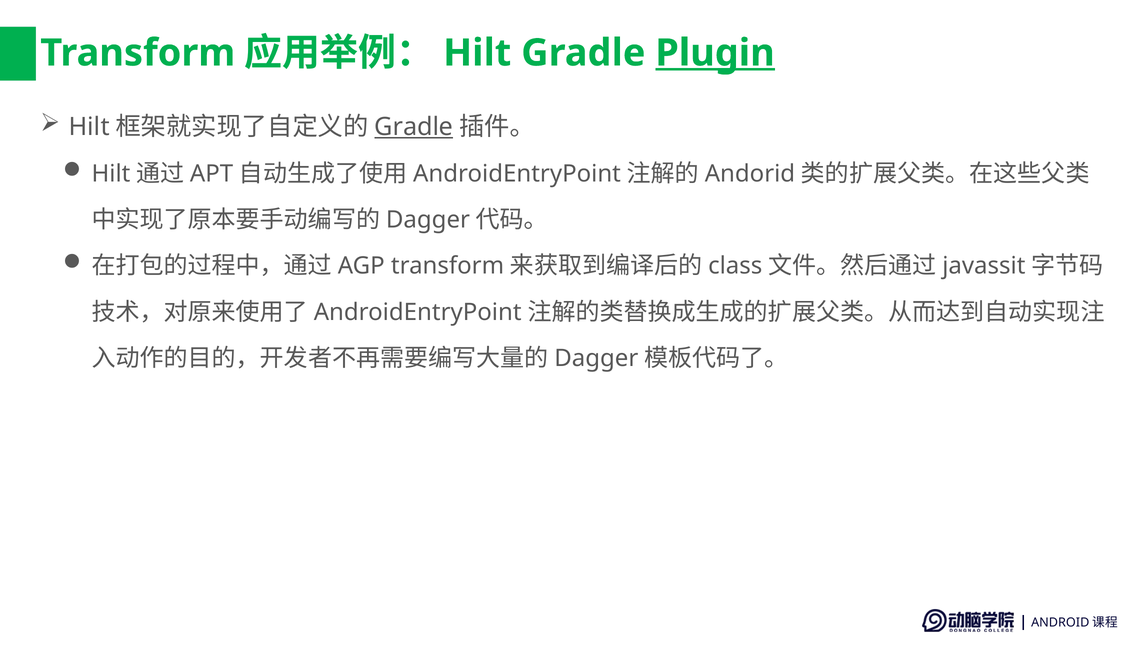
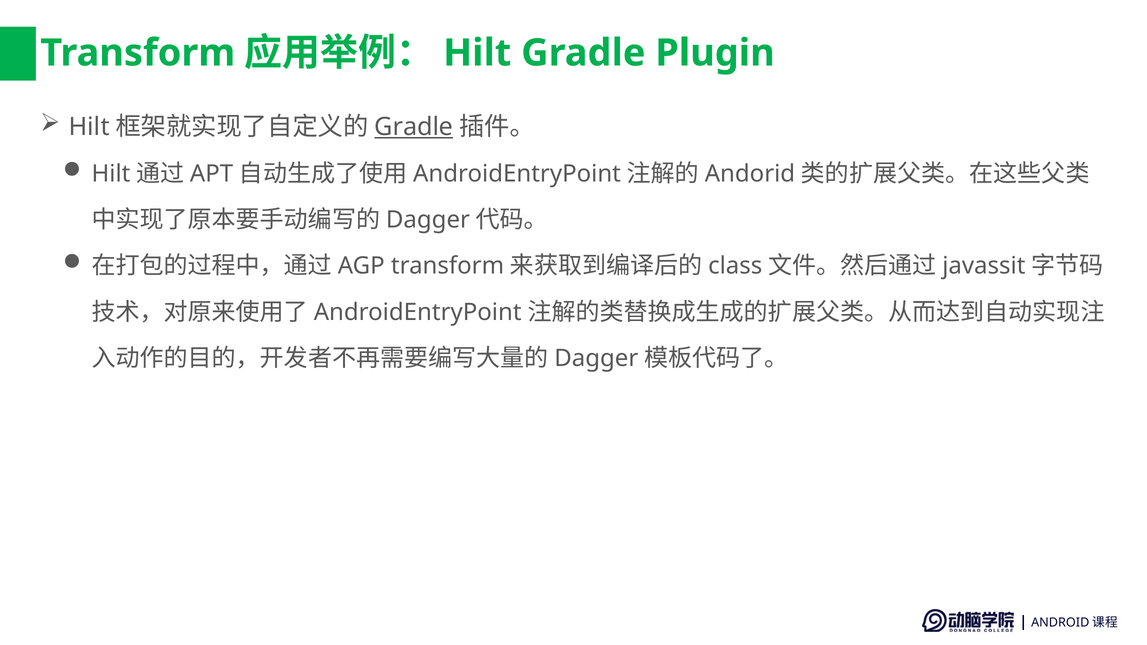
Plugin underline: present -> none
